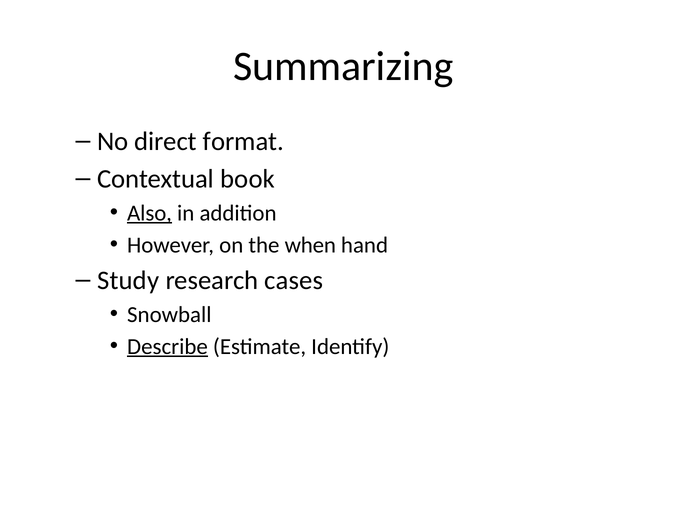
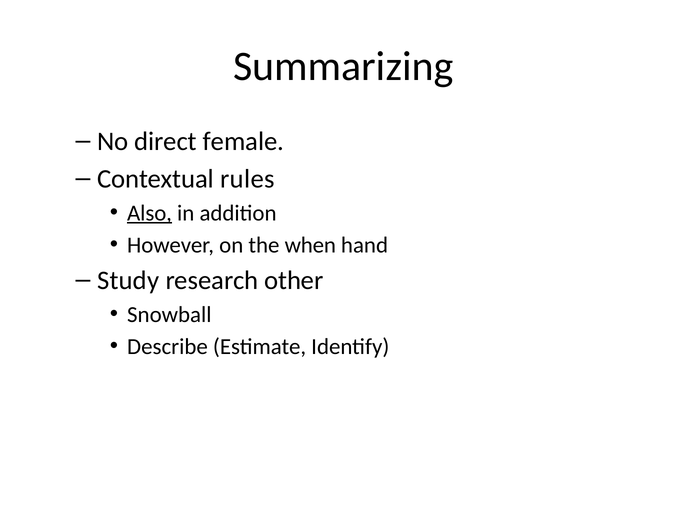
format: format -> female
book: book -> rules
cases: cases -> other
Describe underline: present -> none
